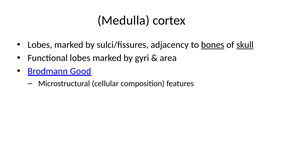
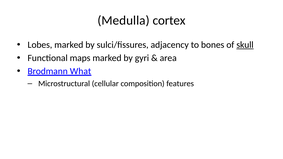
bones underline: present -> none
Functional lobes: lobes -> maps
Good: Good -> What
